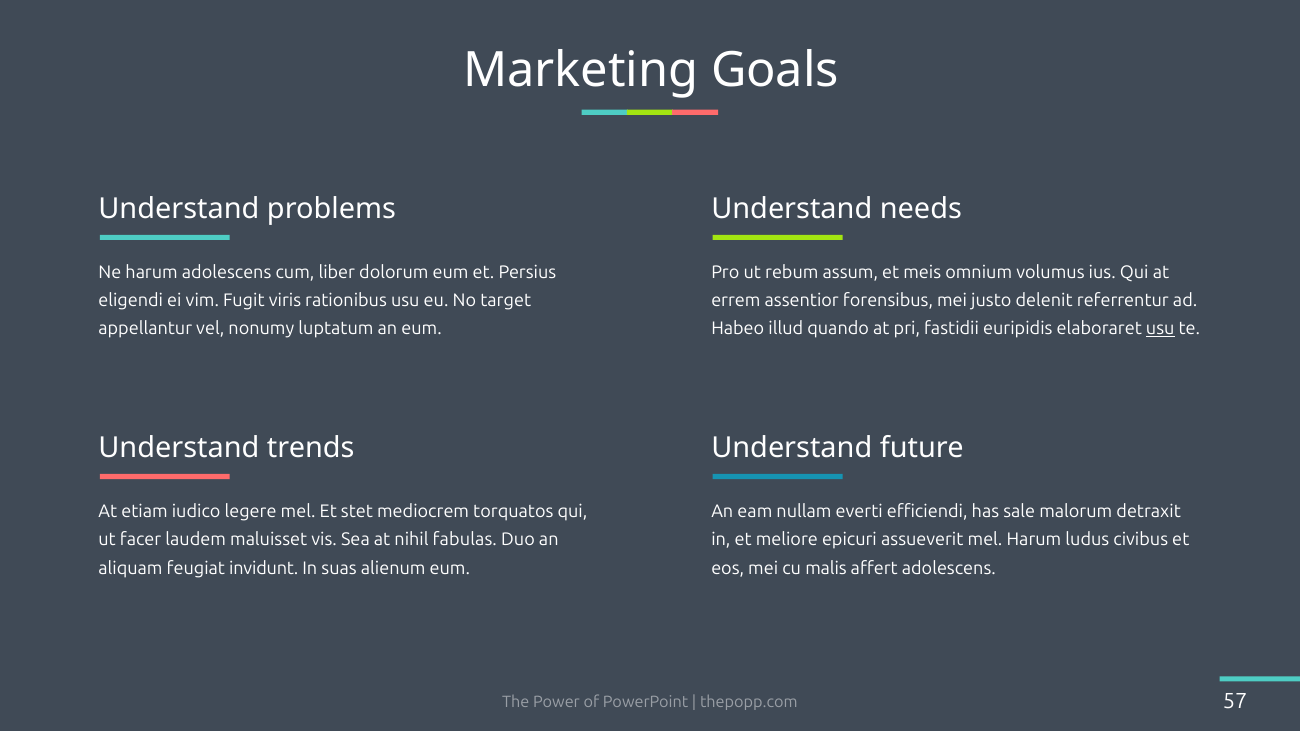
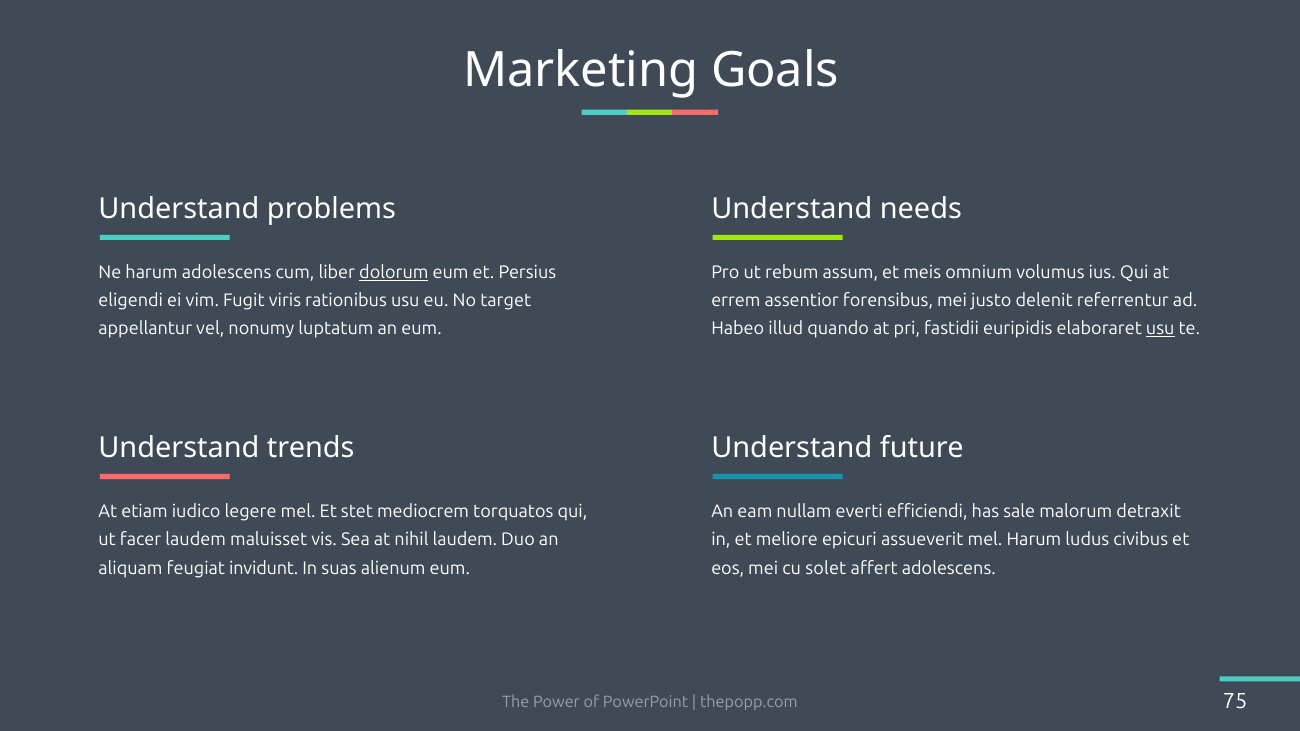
dolorum underline: none -> present
nihil fabulas: fabulas -> laudem
malis: malis -> solet
57: 57 -> 75
